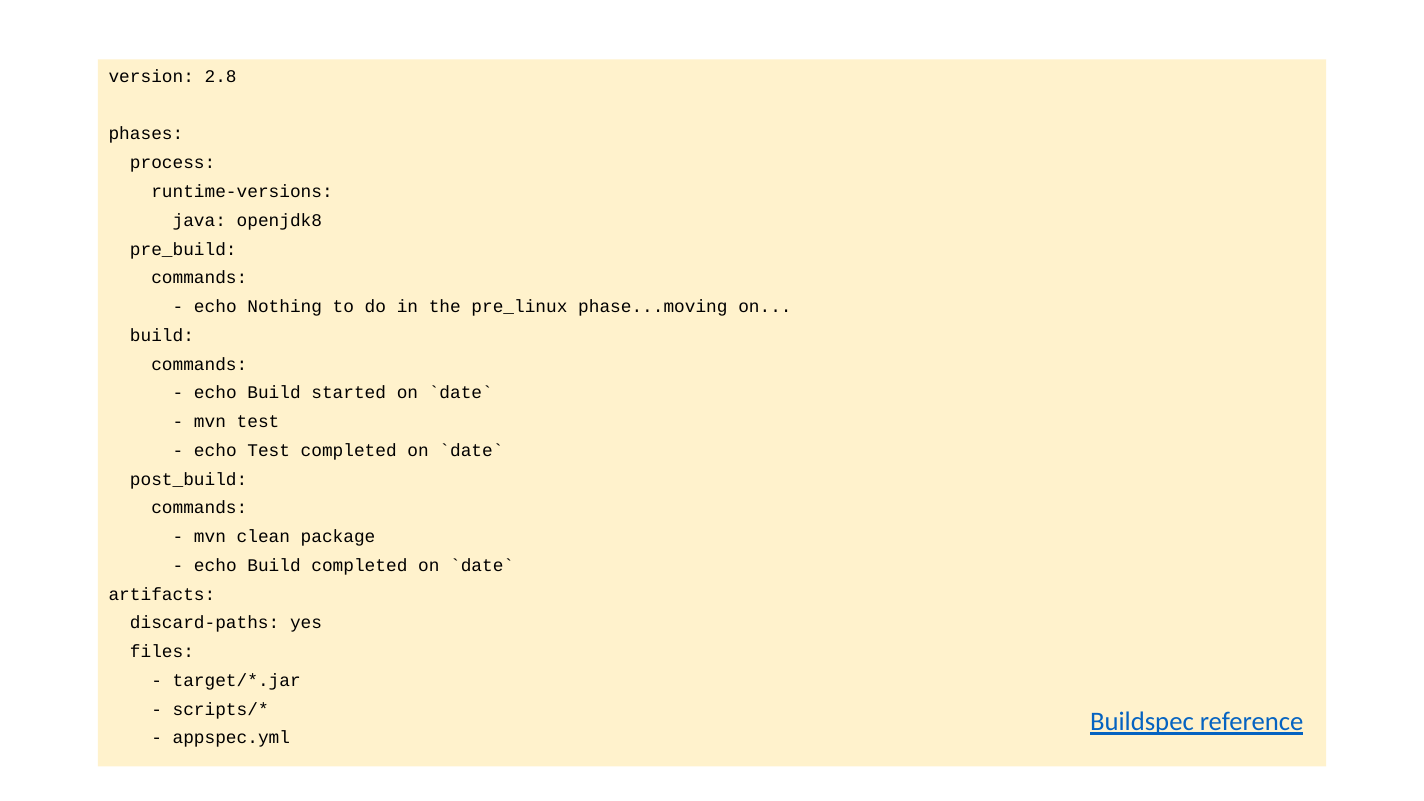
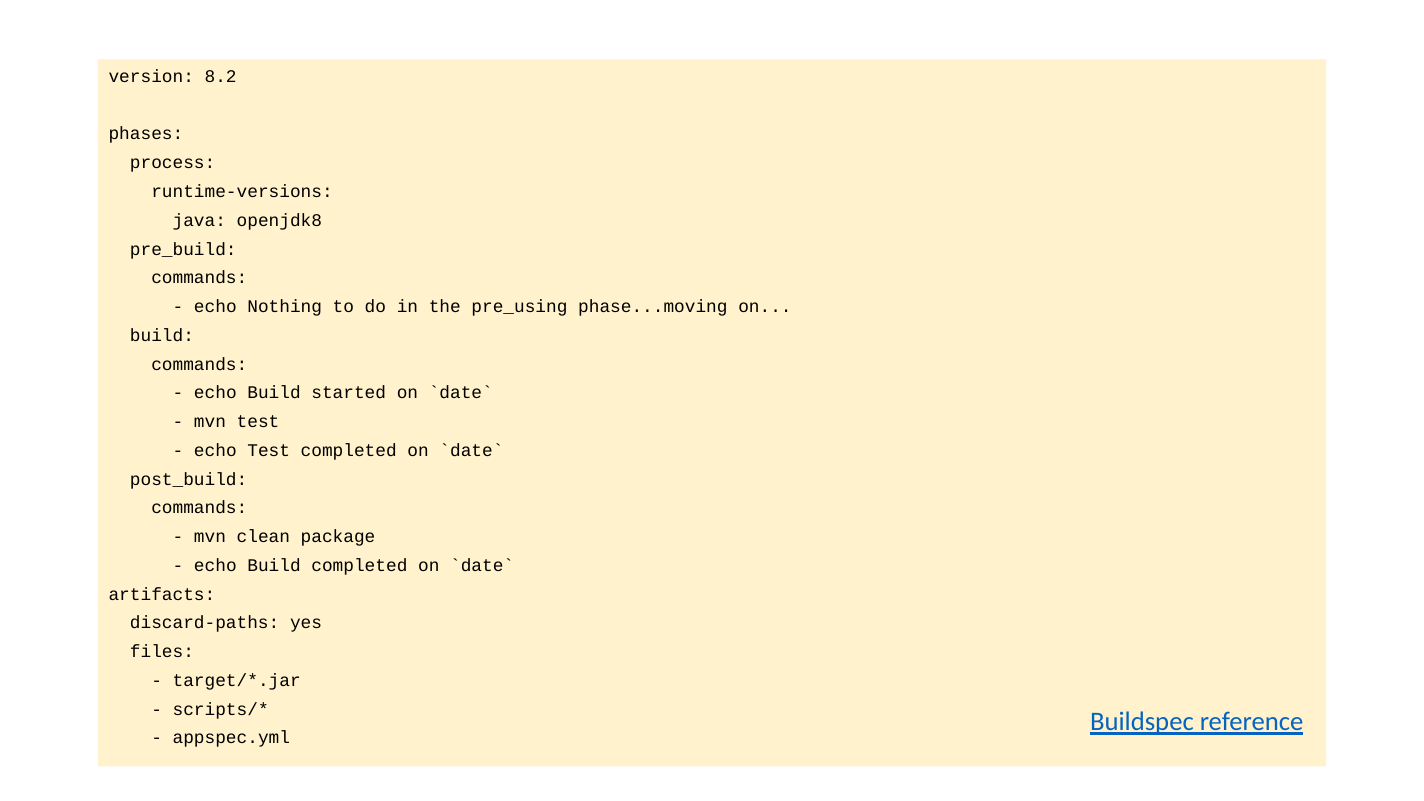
2.8: 2.8 -> 8.2
pre_linux: pre_linux -> pre_using
